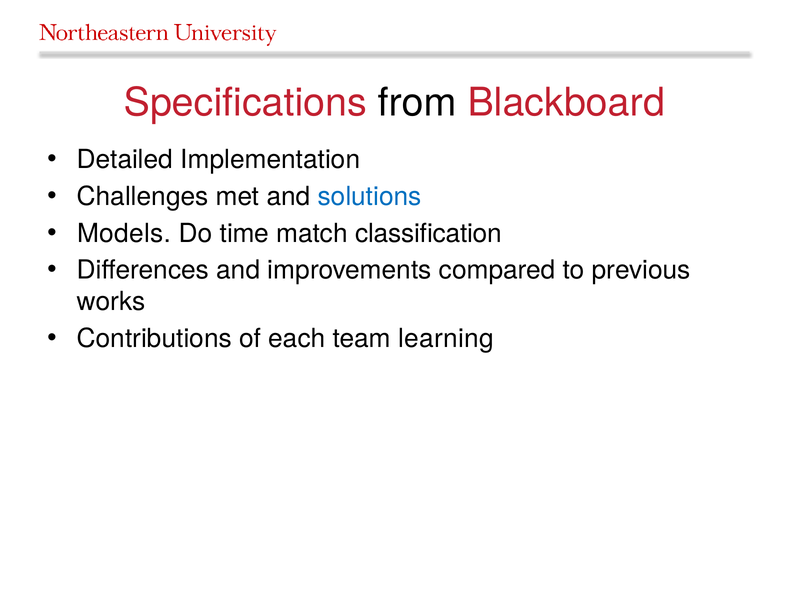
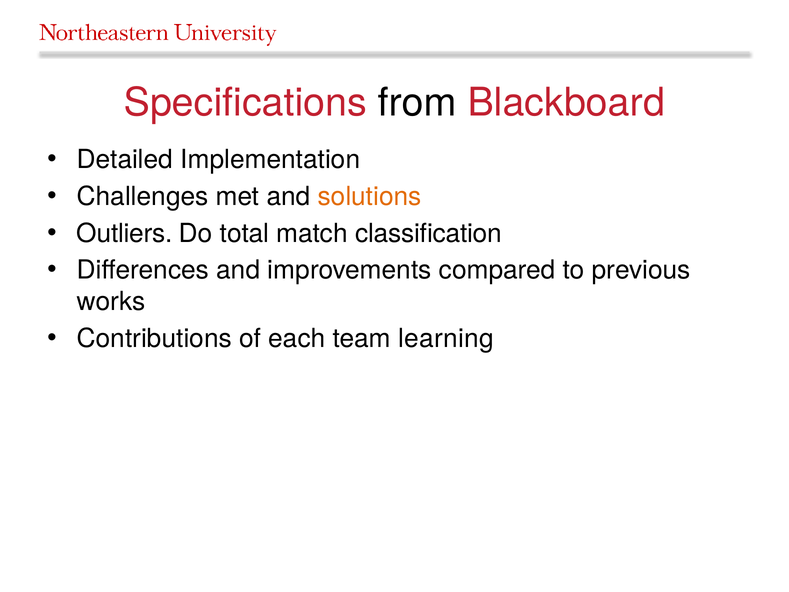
solutions colour: blue -> orange
Models: Models -> Outliers
time: time -> total
